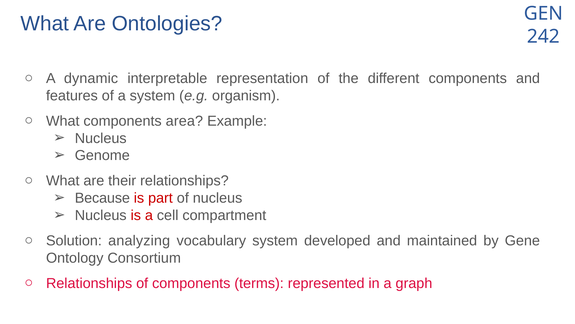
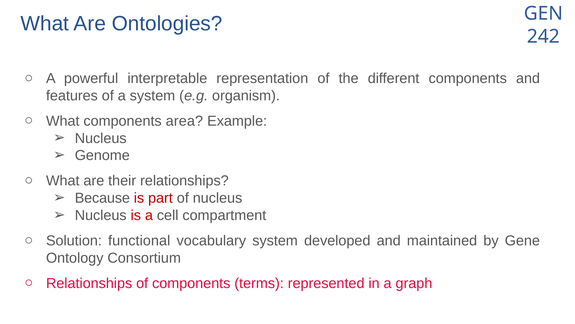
dynamic: dynamic -> powerful
analyzing: analyzing -> functional
